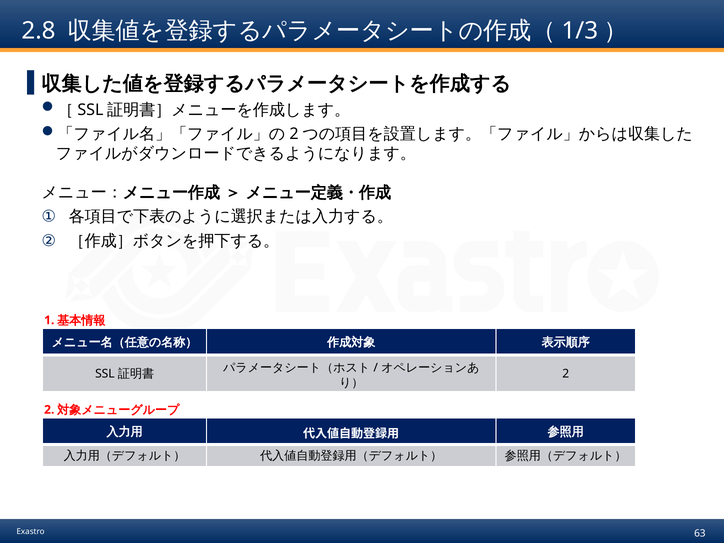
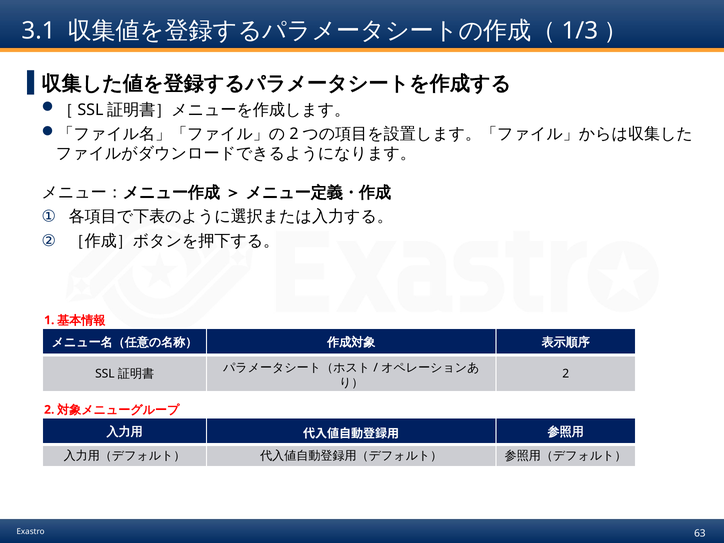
2.8: 2.8 -> 3.1
